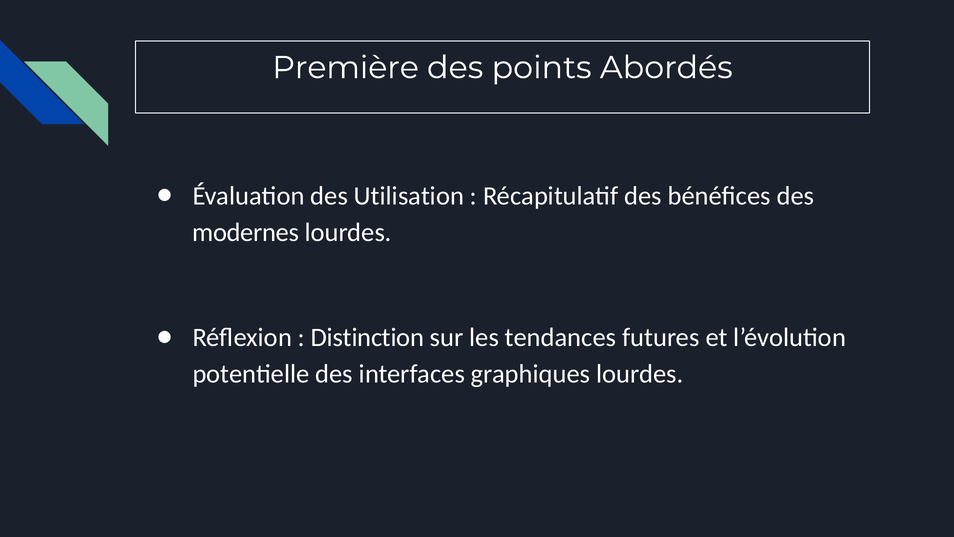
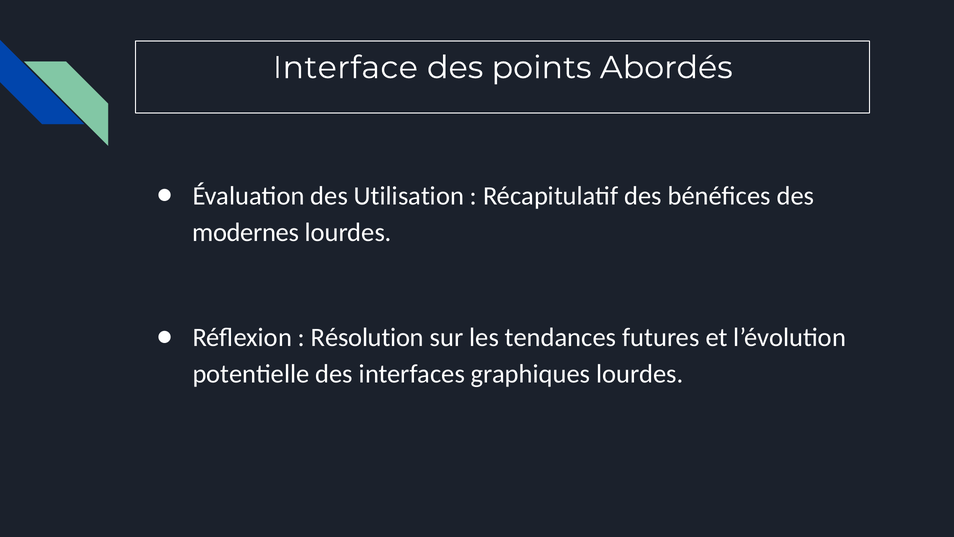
Première: Première -> Interface
Distinction: Distinction -> Résolution
